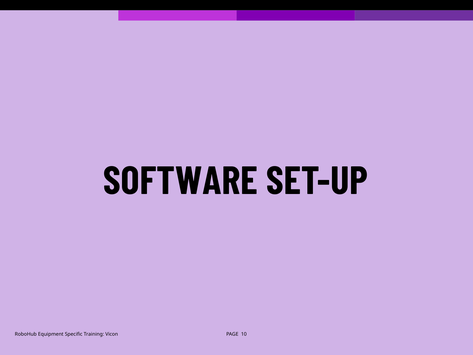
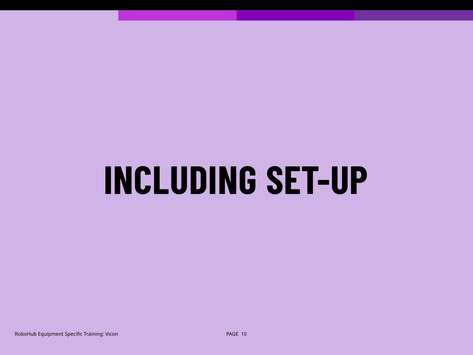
SOFTWARE: SOFTWARE -> INCLUDING
